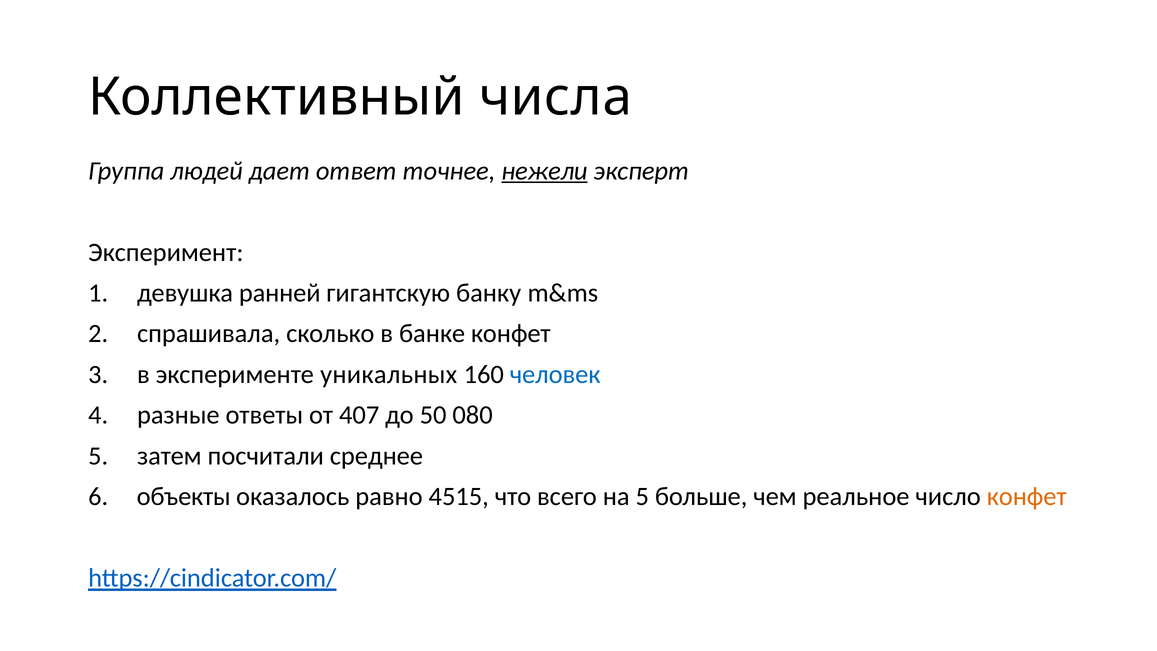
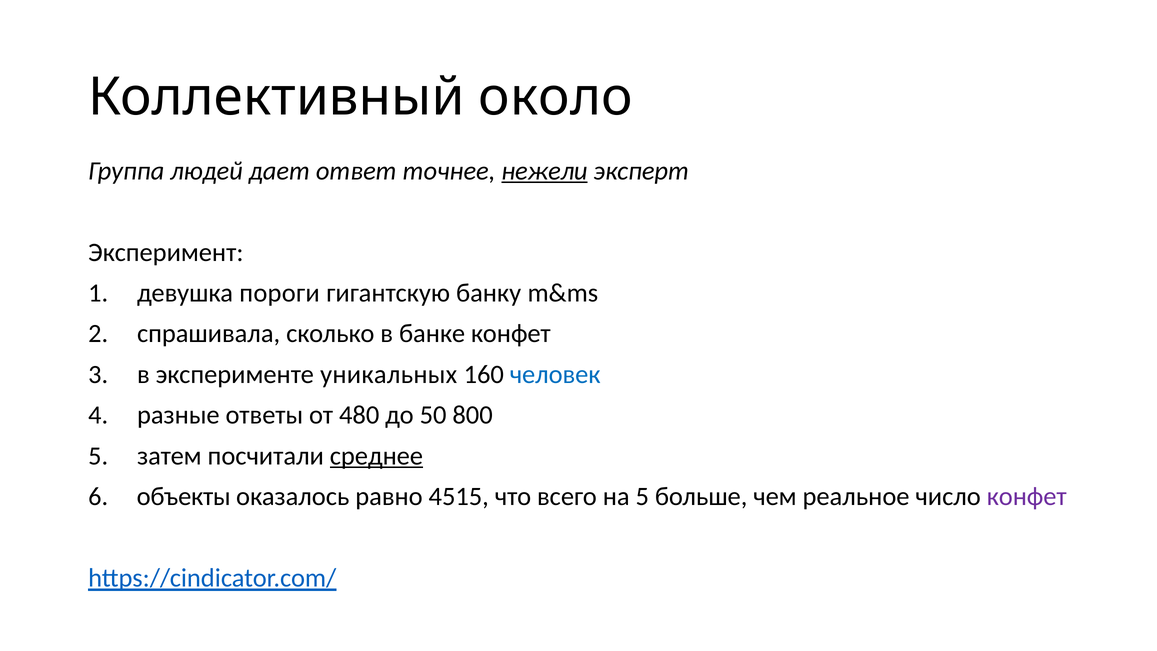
числа: числа -> около
ранней: ранней -> пороги
407: 407 -> 480
080: 080 -> 800
среднее underline: none -> present
конфет at (1027, 496) colour: orange -> purple
